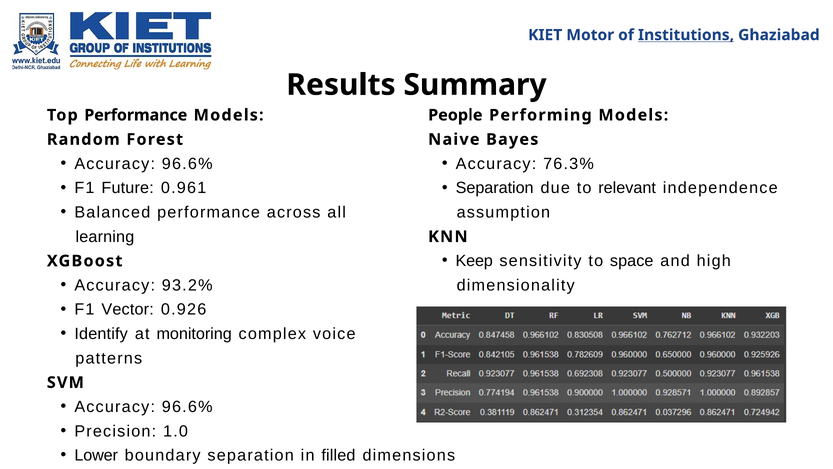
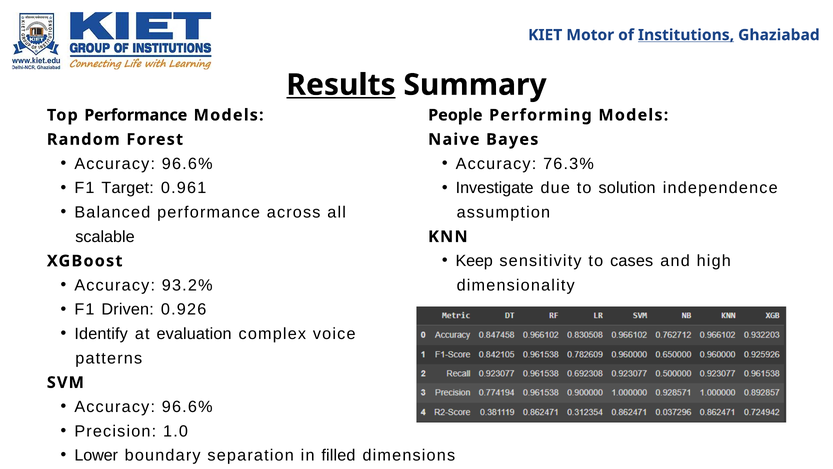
Results underline: none -> present
Future: Future -> Target
Separation at (495, 188): Separation -> Investigate
relevant: relevant -> solution
learning: learning -> scalable
space: space -> cases
Vector: Vector -> Driven
monitoring: monitoring -> evaluation
